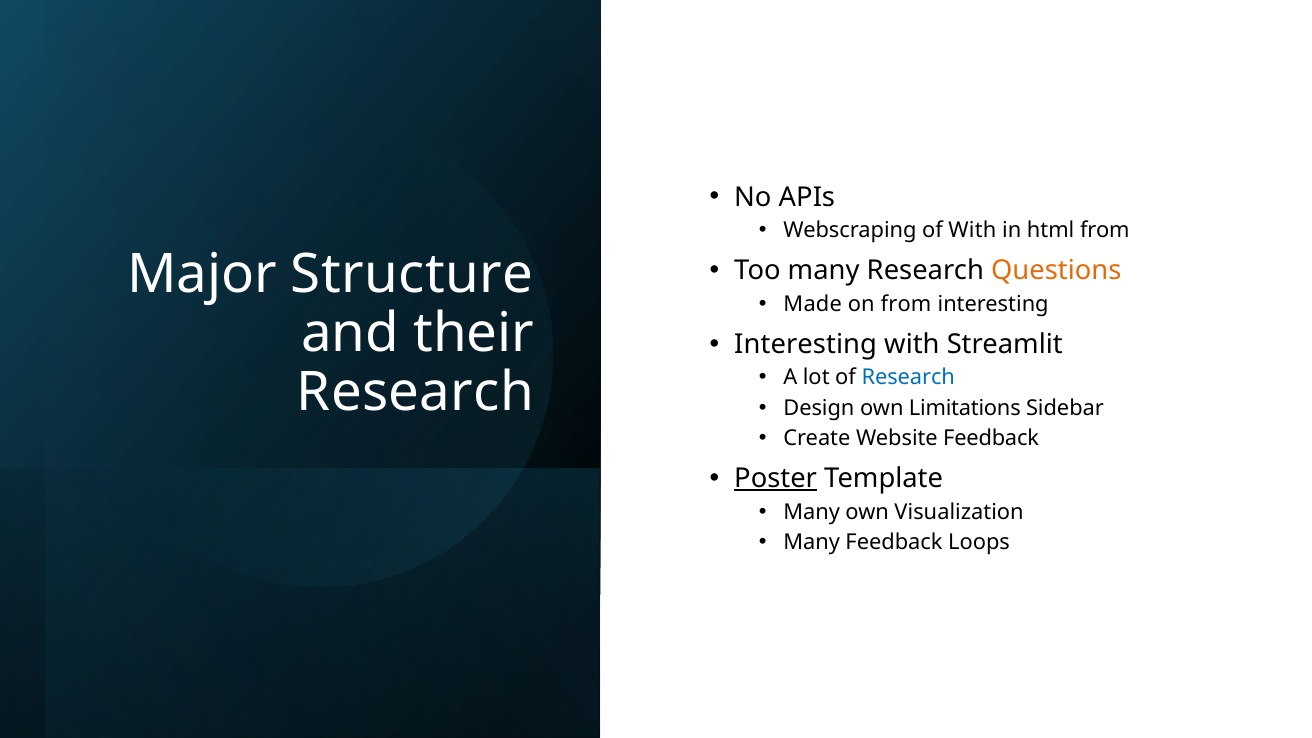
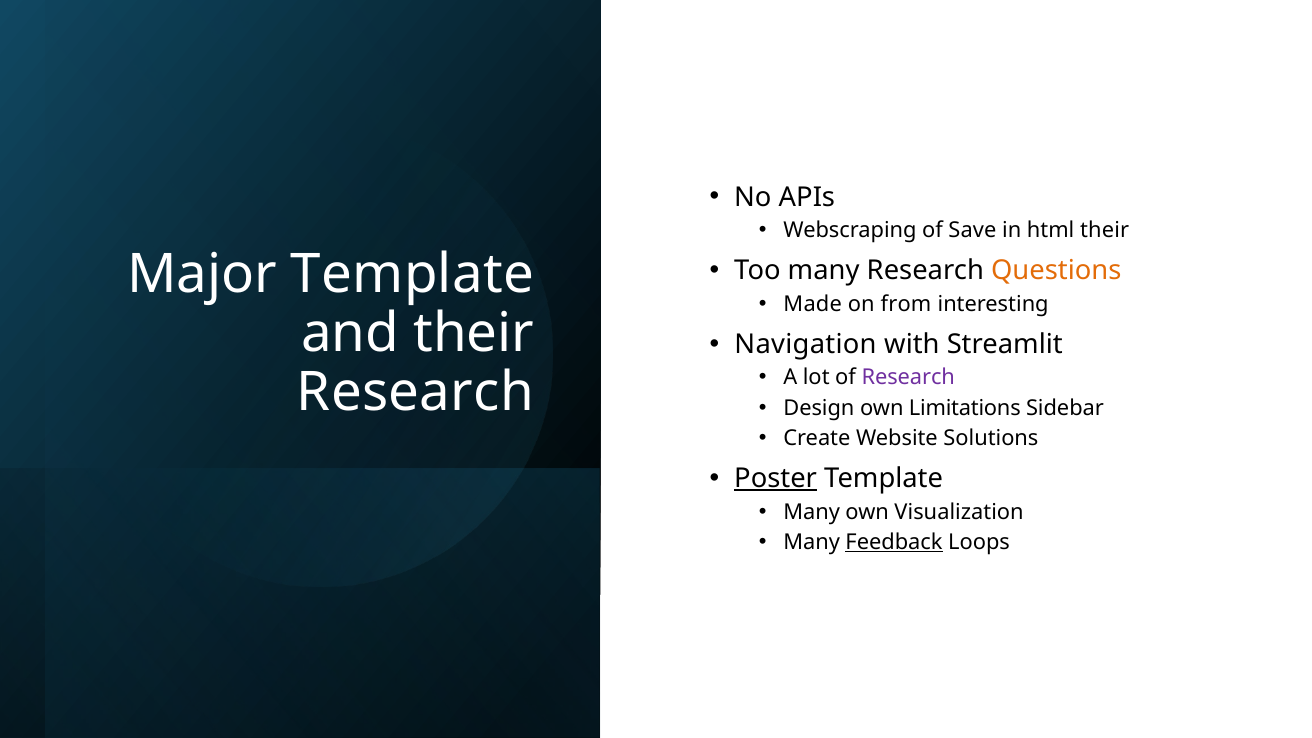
of With: With -> Save
html from: from -> their
Major Structure: Structure -> Template
Interesting at (806, 344): Interesting -> Navigation
Research at (908, 378) colour: blue -> purple
Website Feedback: Feedback -> Solutions
Feedback at (894, 542) underline: none -> present
